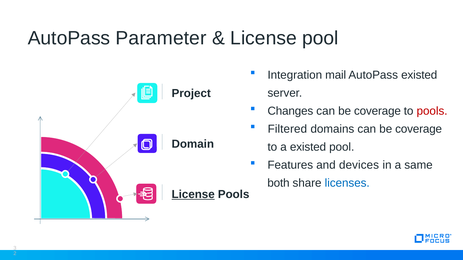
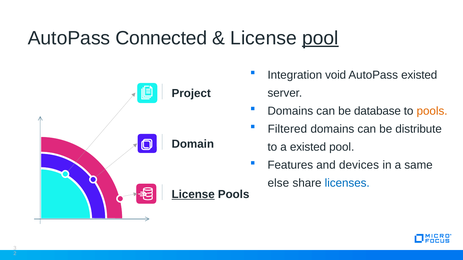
Parameter: Parameter -> Connected
pool at (320, 38) underline: none -> present
mail: mail -> void
Changes at (290, 111): Changes -> Domains
coverage at (377, 111): coverage -> database
pools at (432, 111) colour: red -> orange
domains can be coverage: coverage -> distribute
both: both -> else
